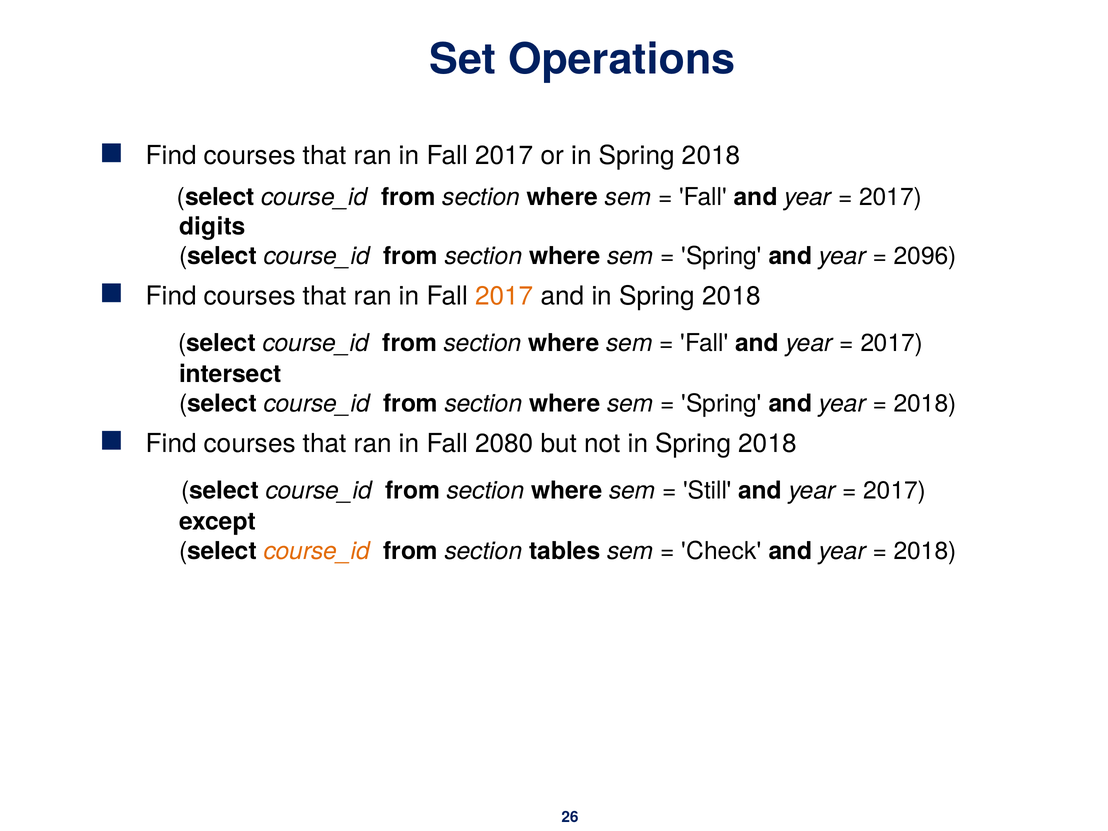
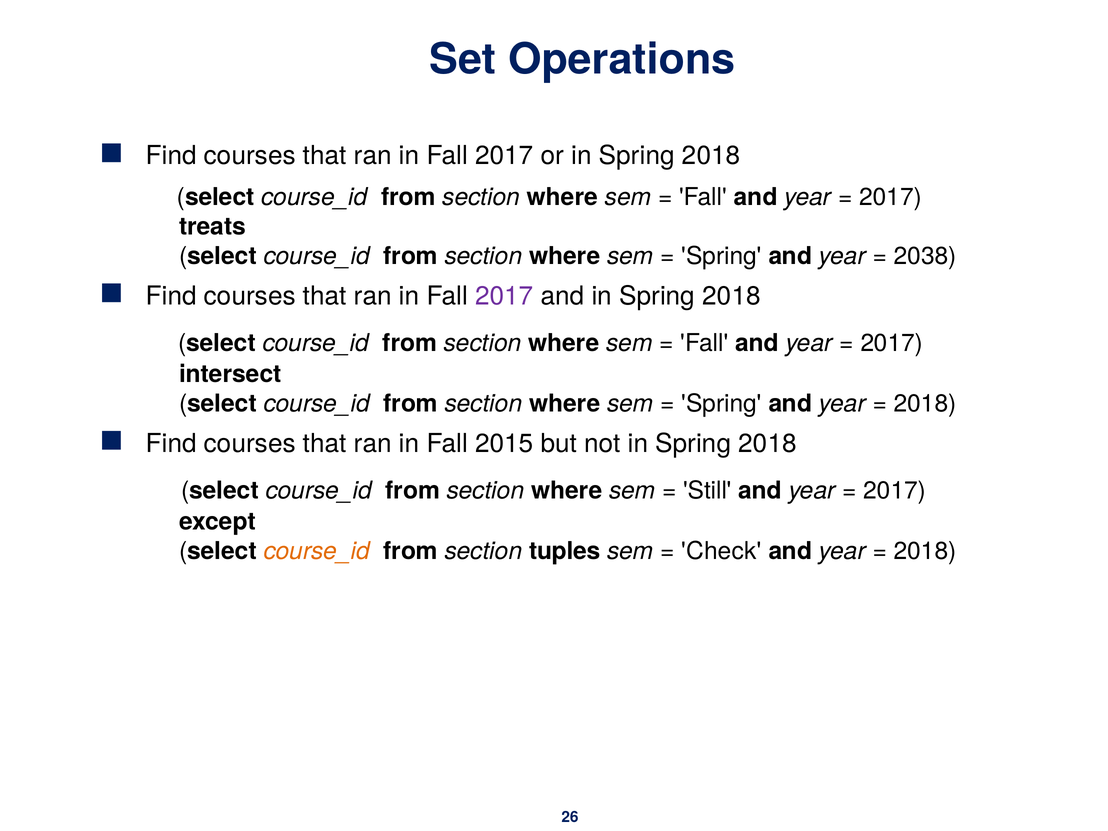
digits: digits -> treats
2096: 2096 -> 2038
2017 at (504, 296) colour: orange -> purple
2080: 2080 -> 2015
tables: tables -> tuples
